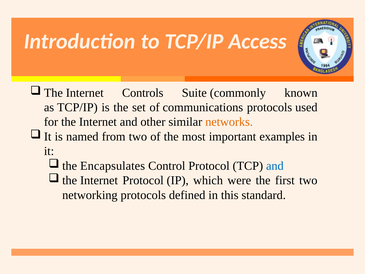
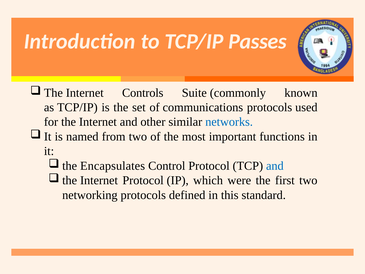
Access: Access -> Passes
networks colour: orange -> blue
examples: examples -> functions
